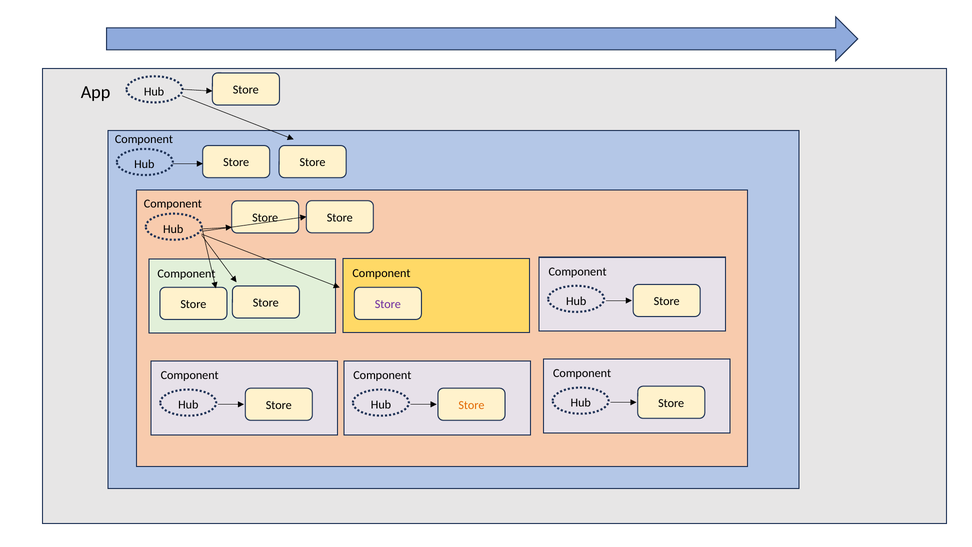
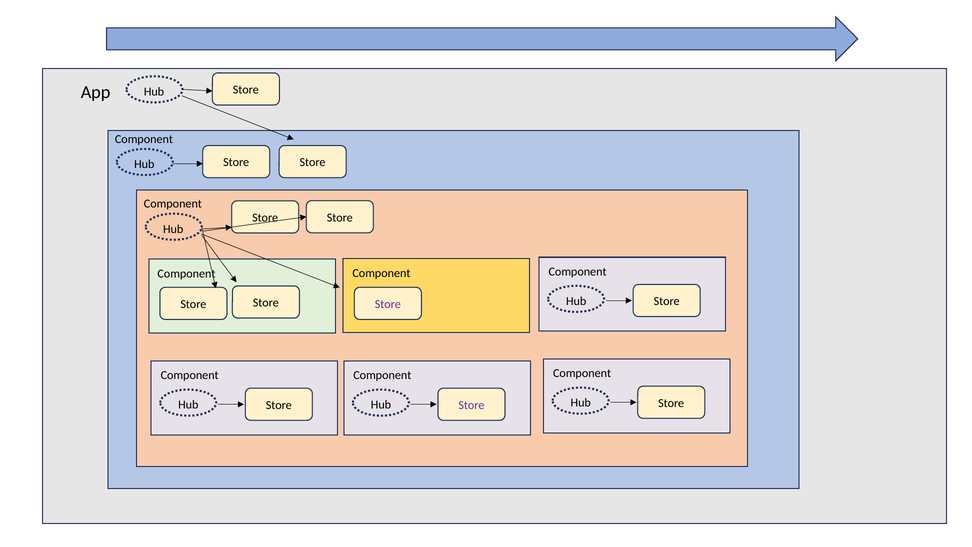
Store at (471, 405) colour: orange -> purple
